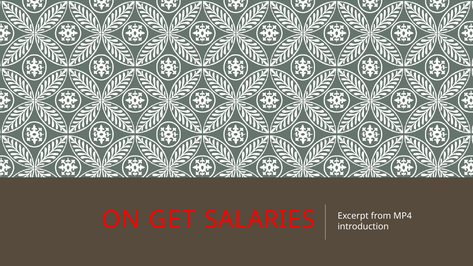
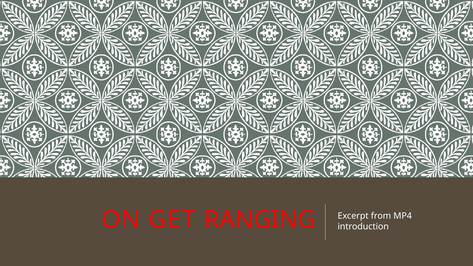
SALARIES: SALARIES -> RANGING
